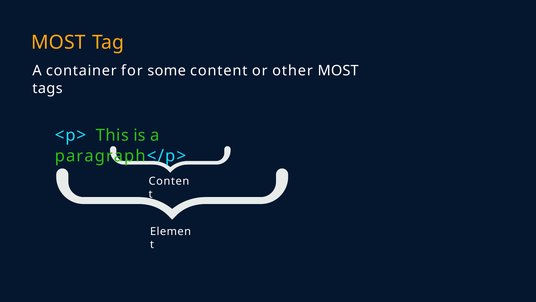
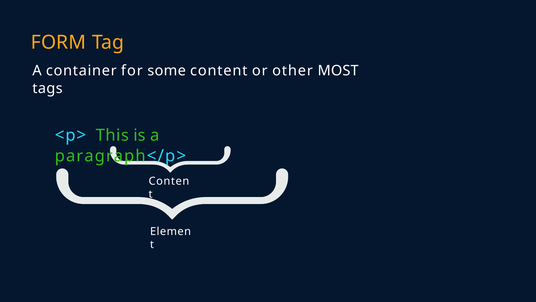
MOST at (58, 42): MOST -> FORM
